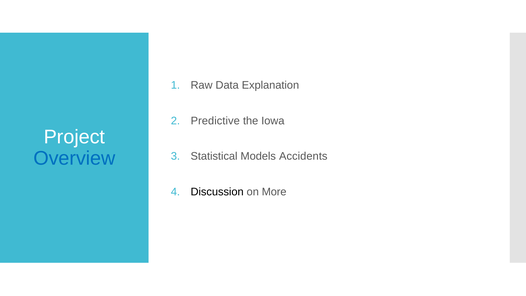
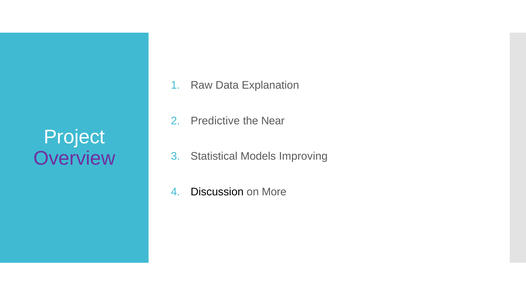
Iowa: Iowa -> Near
Overview colour: blue -> purple
Accidents: Accidents -> Improving
